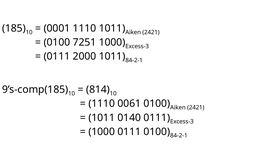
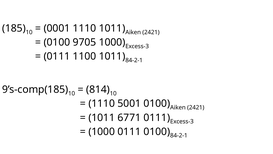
7251: 7251 -> 9705
2000: 2000 -> 1100
0061: 0061 -> 5001
0140: 0140 -> 6771
